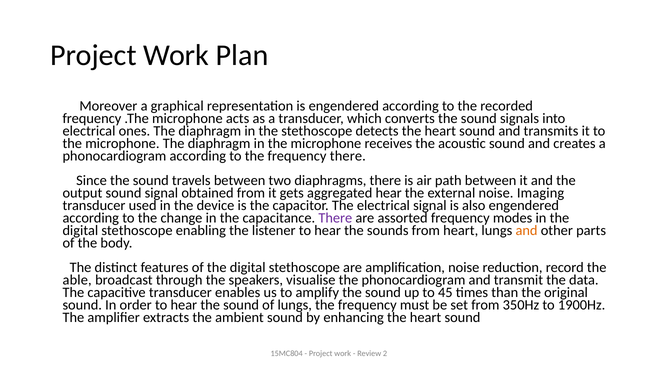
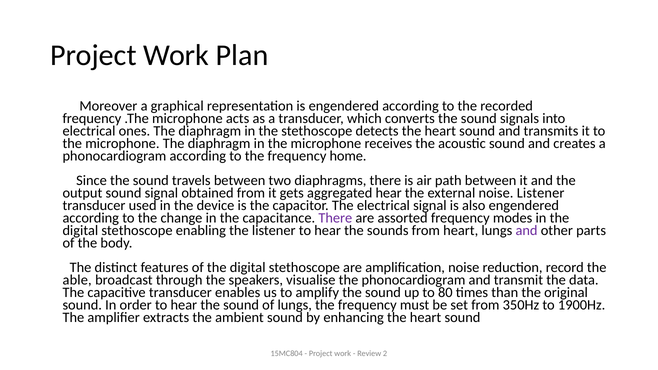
frequency there: there -> home
noise Imaging: Imaging -> Listener
and at (527, 231) colour: orange -> purple
45: 45 -> 80
